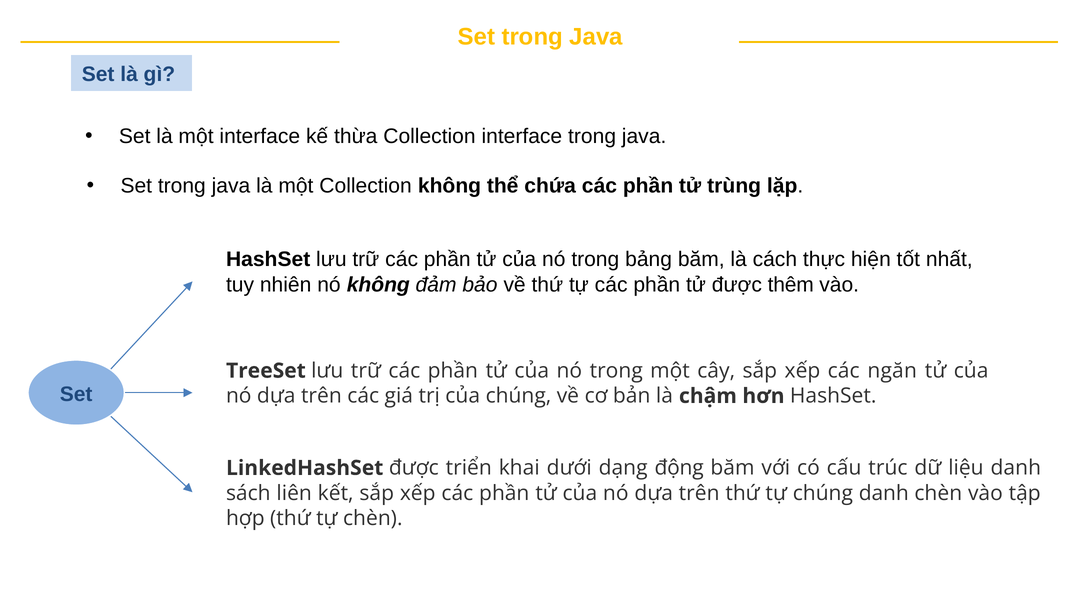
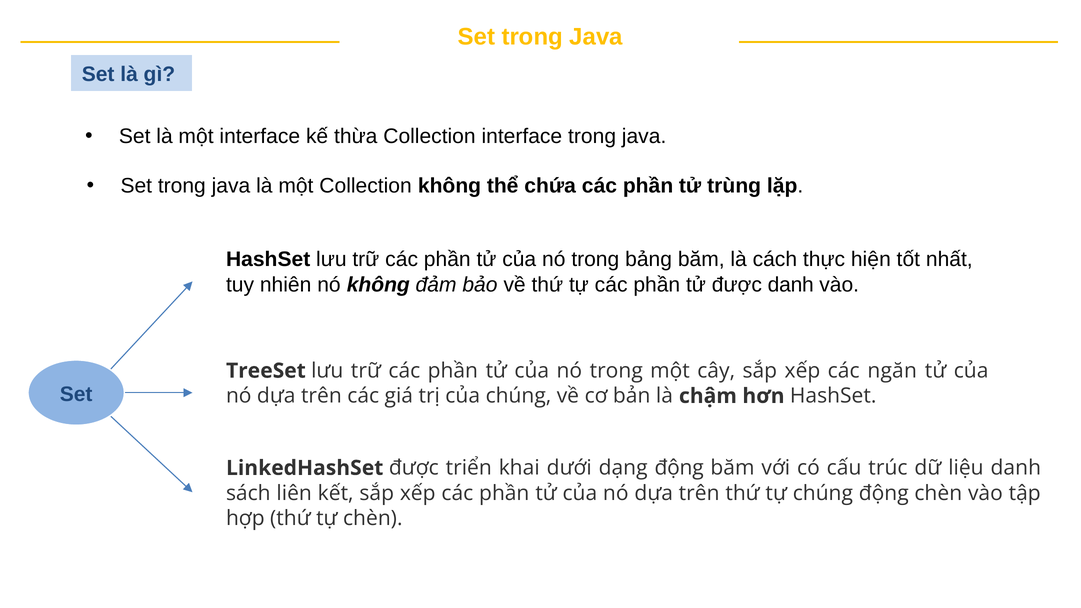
được thêm: thêm -> danh
chúng danh: danh -> động
